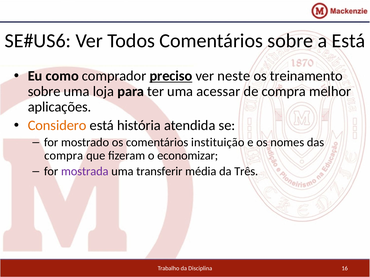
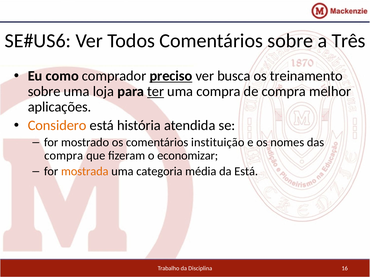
a Está: Está -> Três
neste: neste -> busca
ter underline: none -> present
uma acessar: acessar -> compra
mostrada colour: purple -> orange
transferir: transferir -> categoria
da Três: Três -> Está
